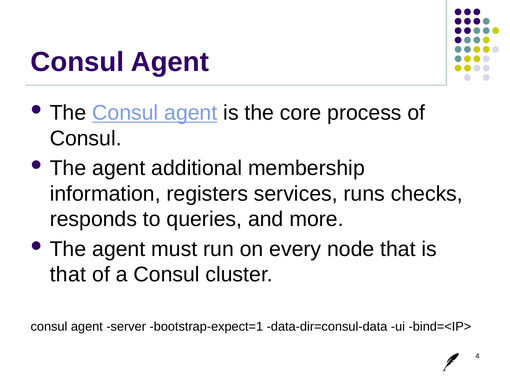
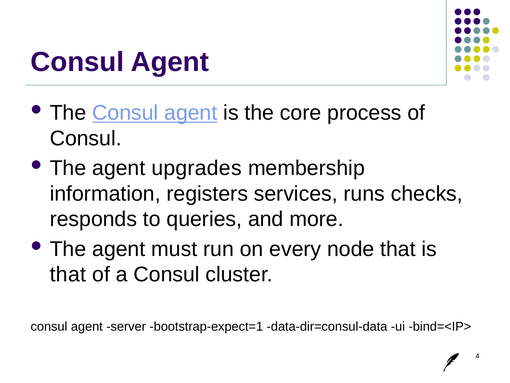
additional: additional -> upgrades
